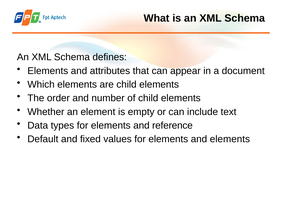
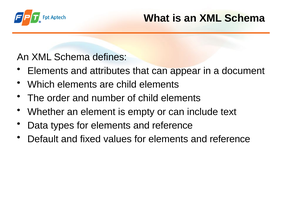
elements at (230, 139): elements -> reference
